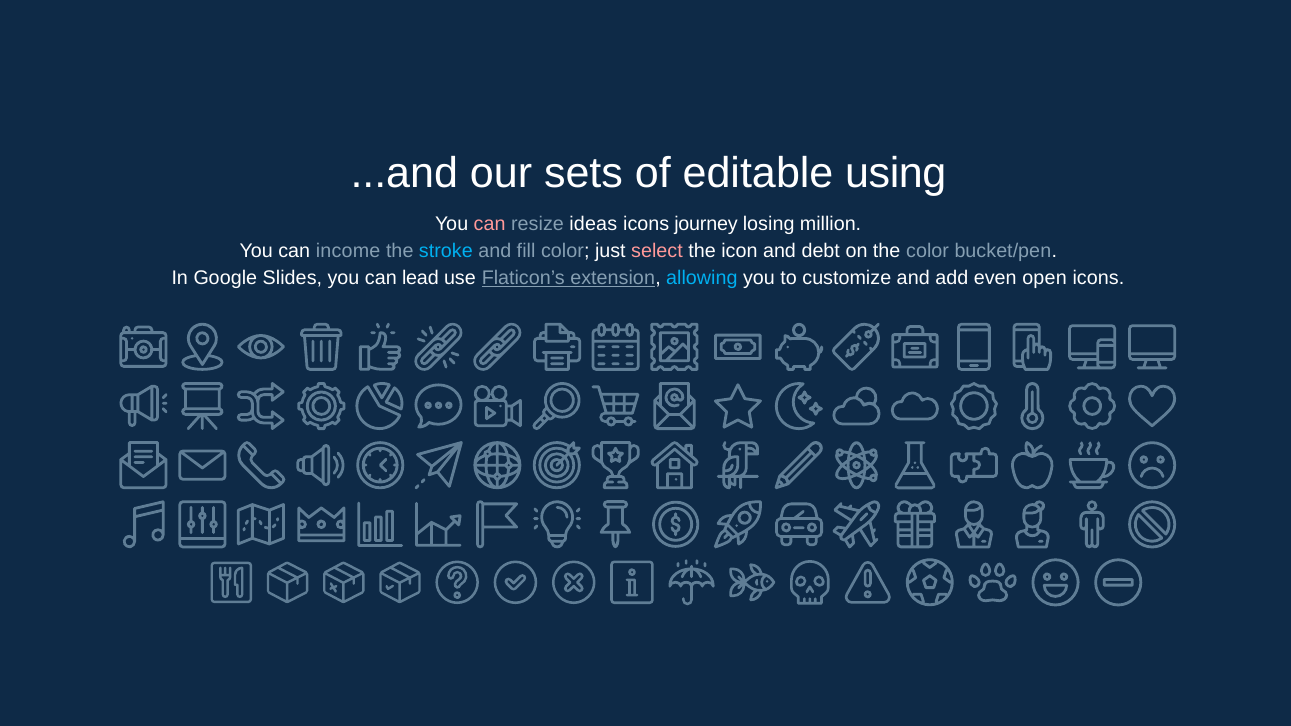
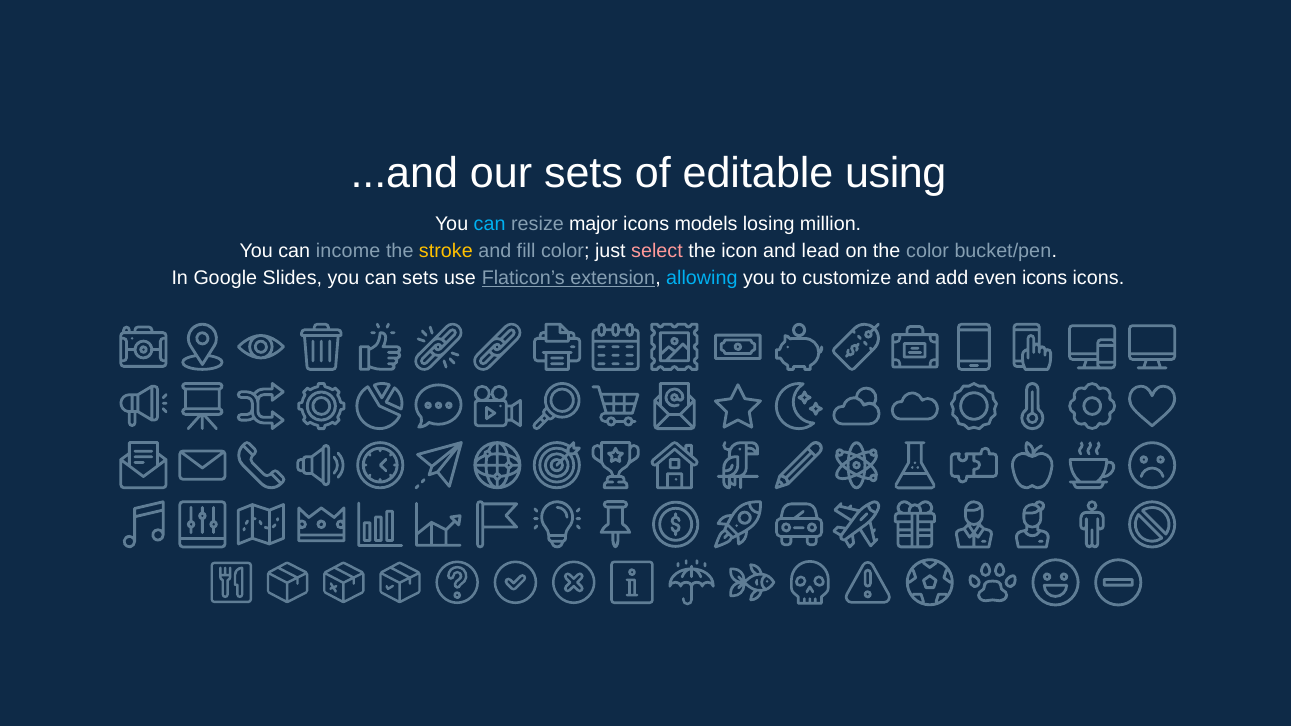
can at (490, 224) colour: pink -> light blue
ideas: ideas -> major
journey: journey -> models
stroke colour: light blue -> yellow
debt: debt -> lead
can lead: lead -> sets
even open: open -> icons
